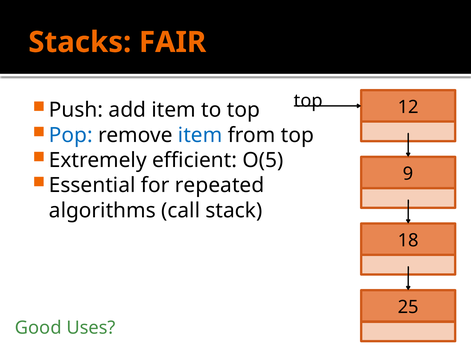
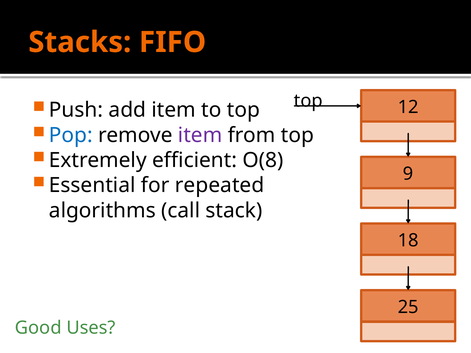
FAIR: FAIR -> FIFO
item at (200, 135) colour: blue -> purple
O(5: O(5 -> O(8
